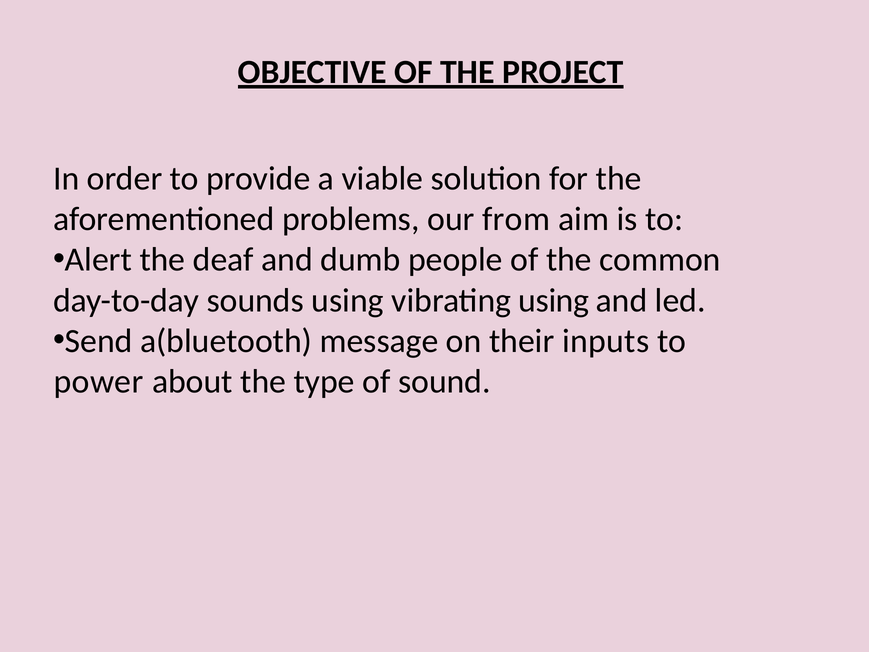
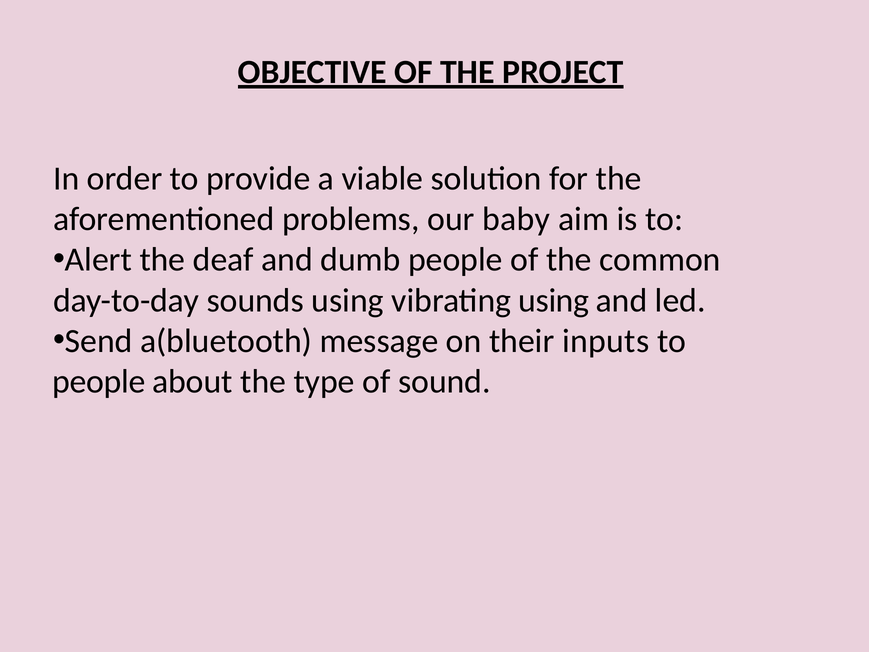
from: from -> baby
power at (99, 381): power -> people
